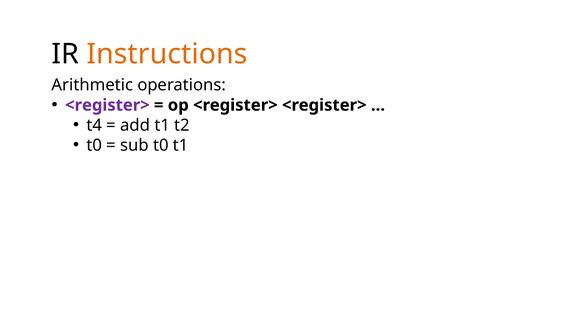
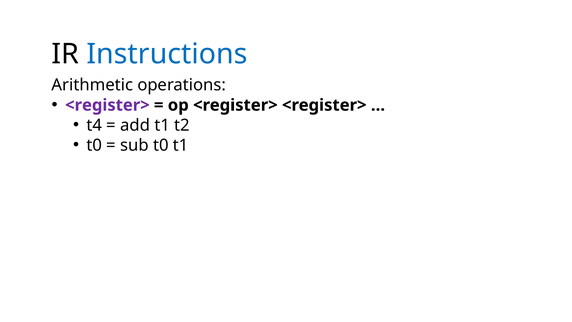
Instructions colour: orange -> blue
